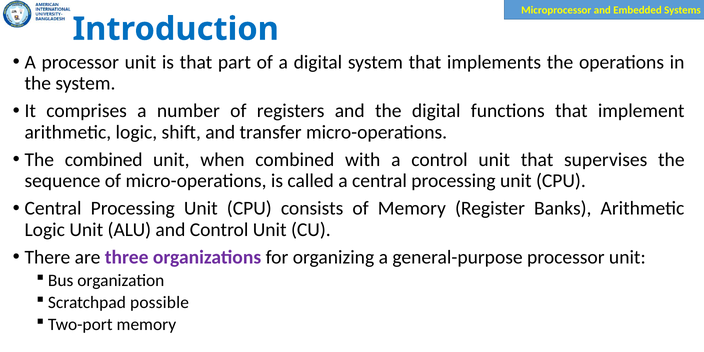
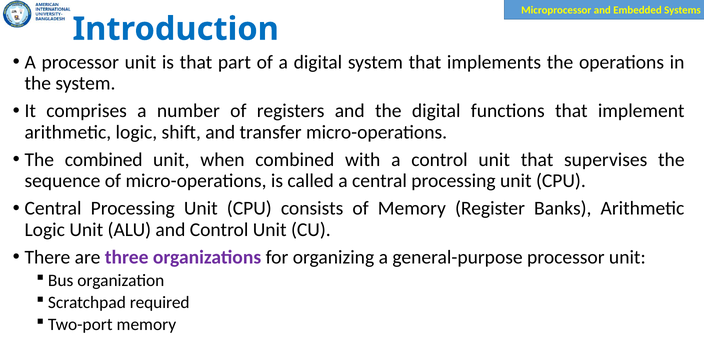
possible: possible -> required
